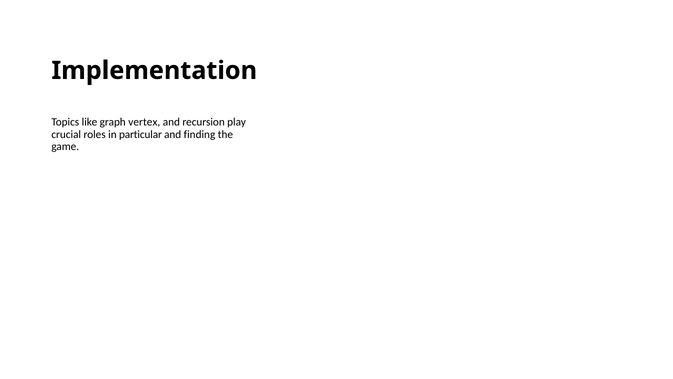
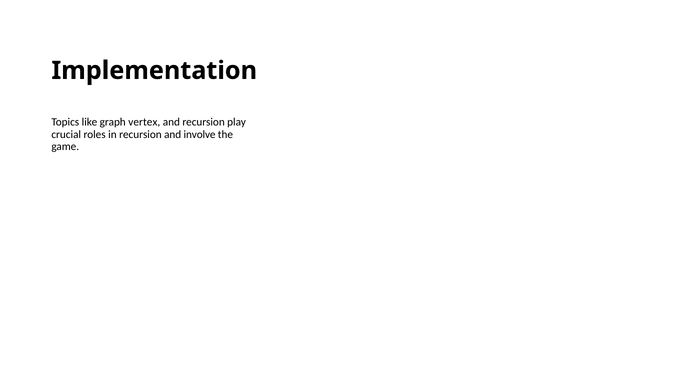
in particular: particular -> recursion
finding: finding -> involve
